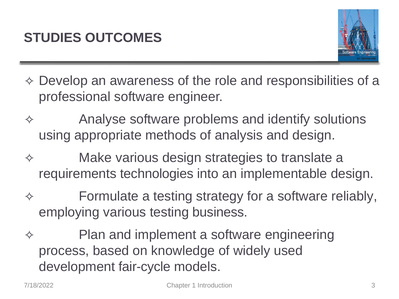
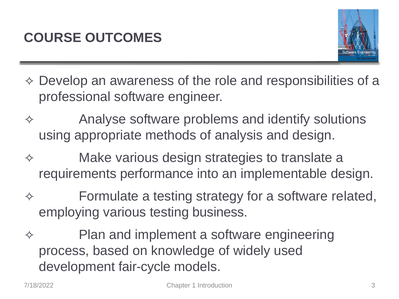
STUDIES: STUDIES -> COURSE
technologies: technologies -> performance
reliably: reliably -> related
